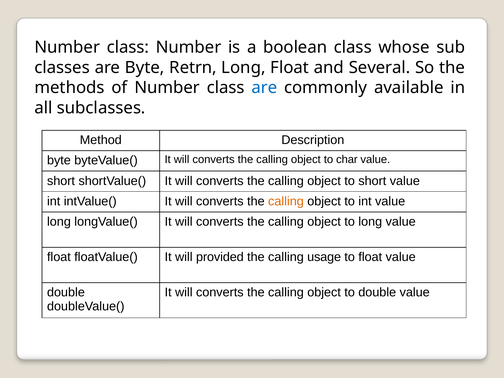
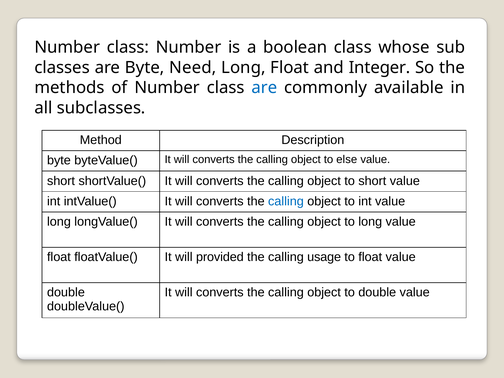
Retrn: Retrn -> Need
Several: Several -> Integer
char: char -> else
calling at (286, 201) colour: orange -> blue
